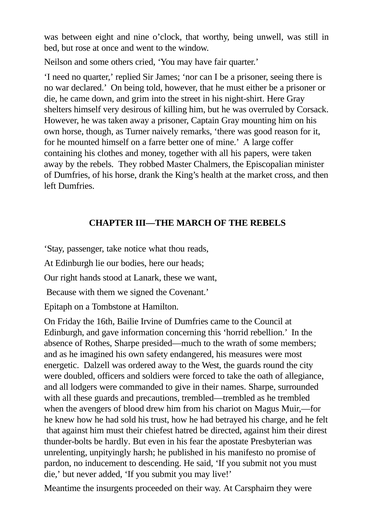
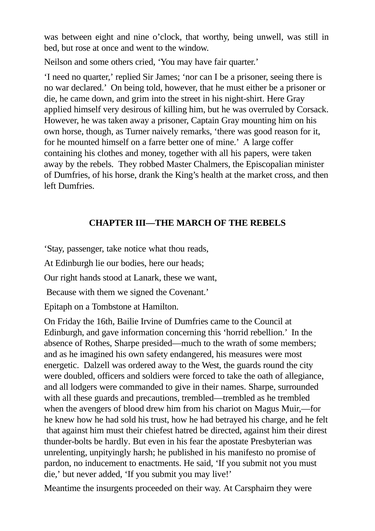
shelters: shelters -> applied
descending: descending -> enactments
